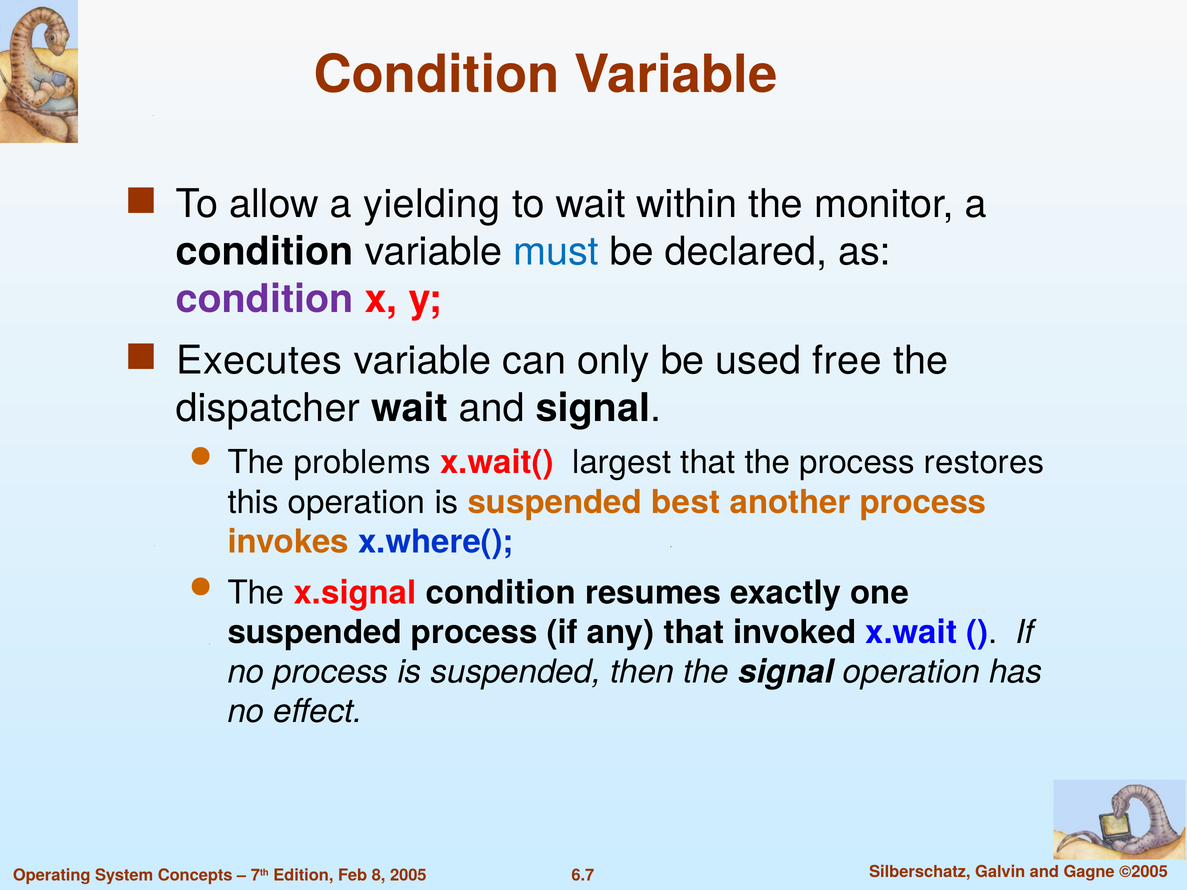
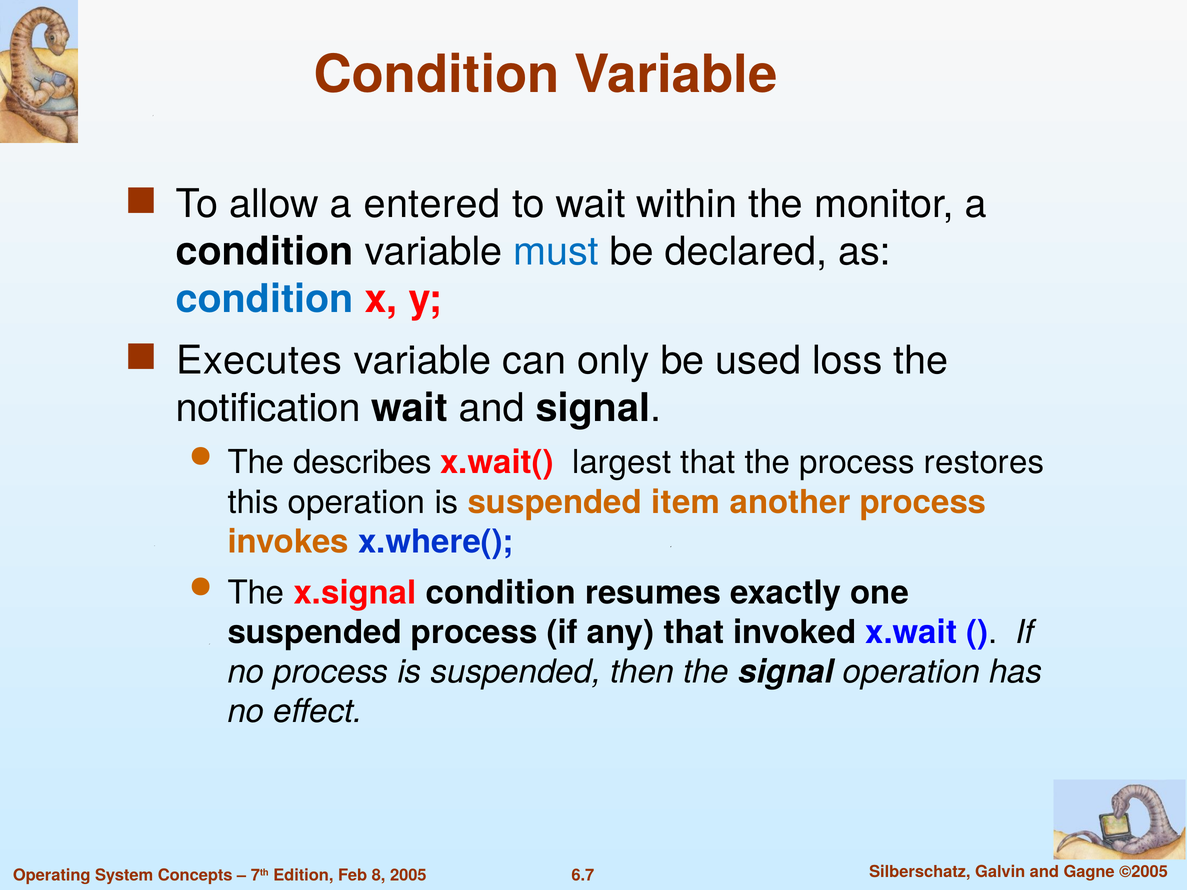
yielding: yielding -> entered
condition at (265, 299) colour: purple -> blue
free: free -> loss
dispatcher: dispatcher -> notification
problems: problems -> describes
best: best -> item
